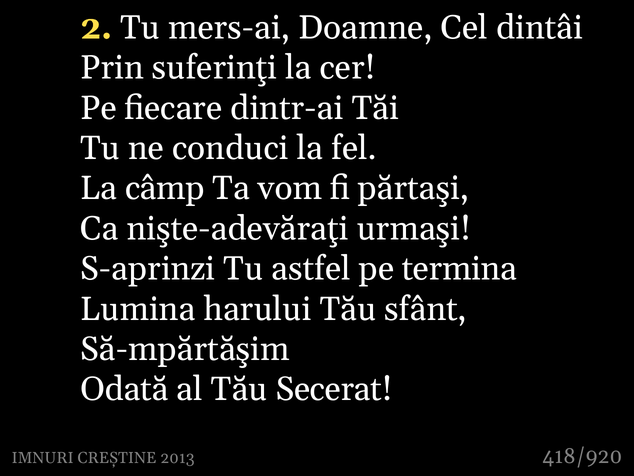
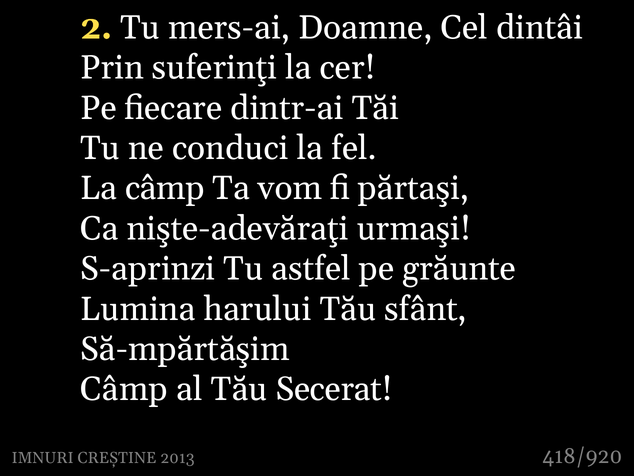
termina: termina -> grăunte
Odată at (124, 389): Odată -> Câmp
